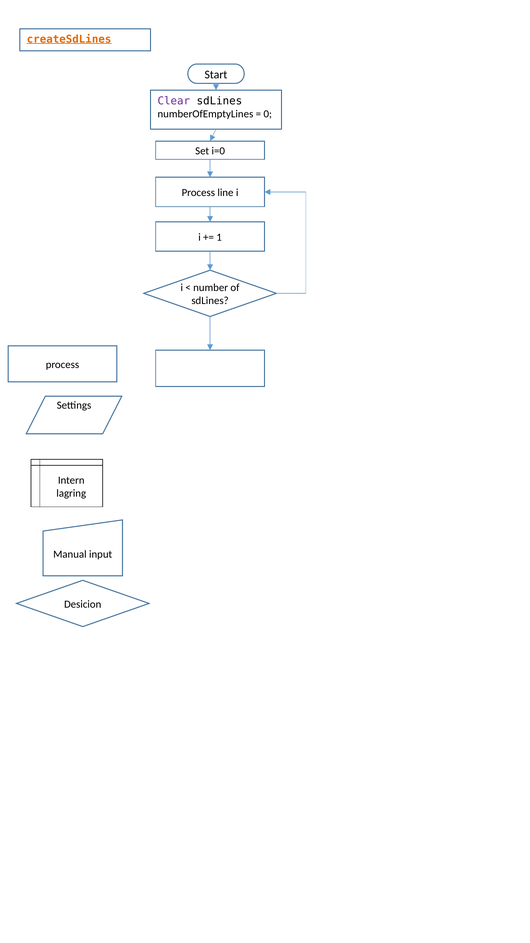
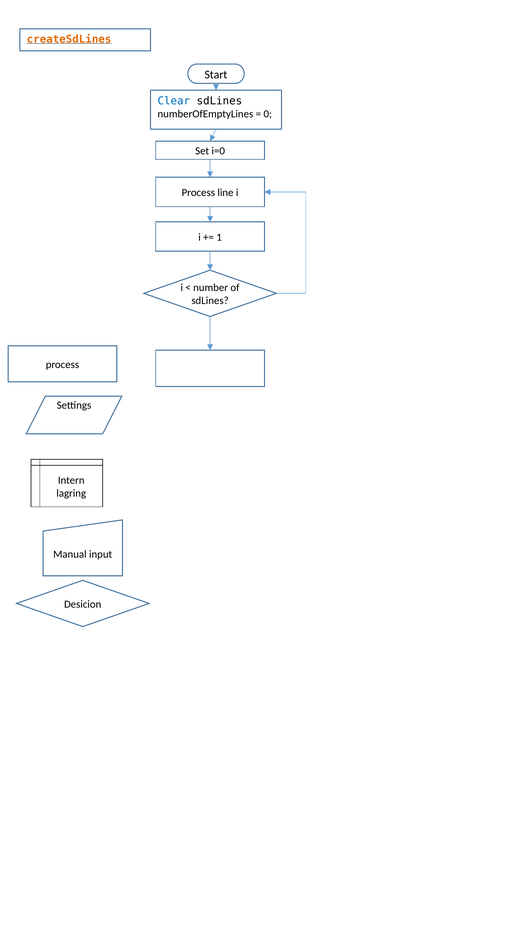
Clear colour: purple -> blue
